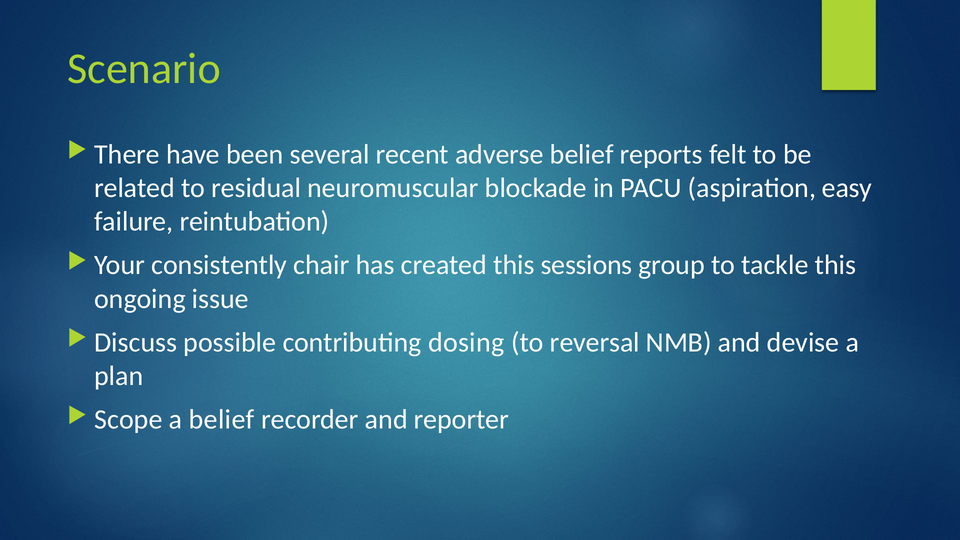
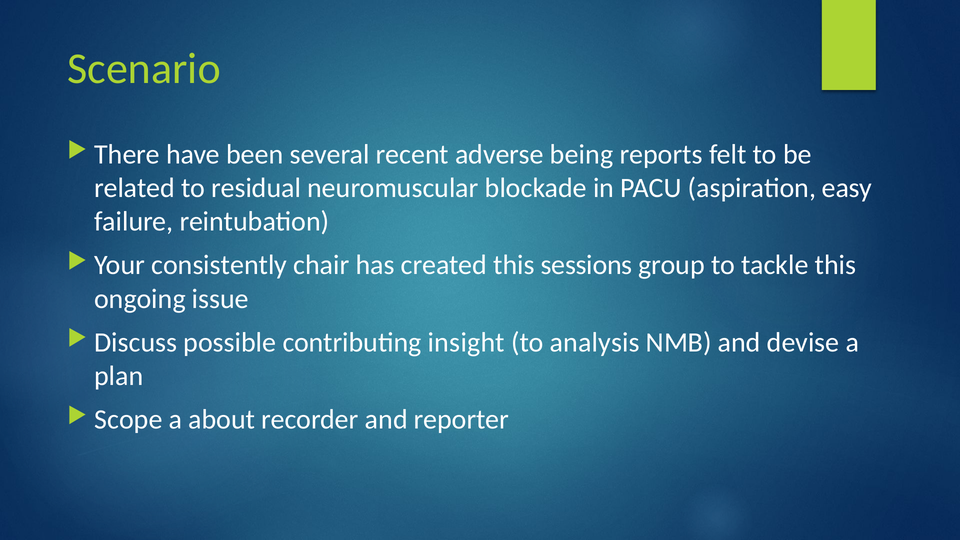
adverse belief: belief -> being
dosing: dosing -> insight
reversal: reversal -> analysis
a belief: belief -> about
